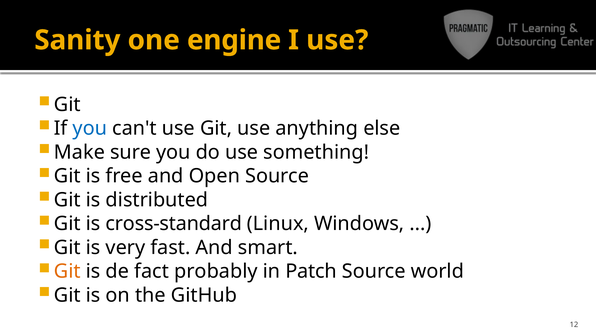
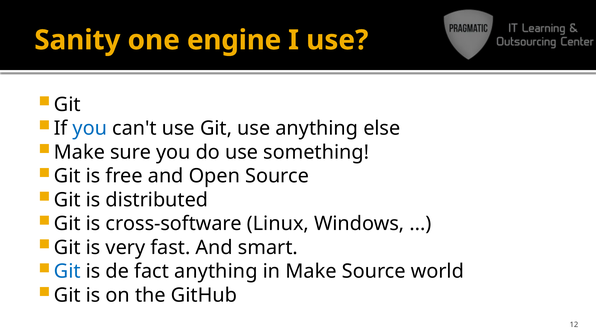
cross-standard: cross-standard -> cross-software
Git at (67, 272) colour: orange -> blue
fact probably: probably -> anything
in Patch: Patch -> Make
